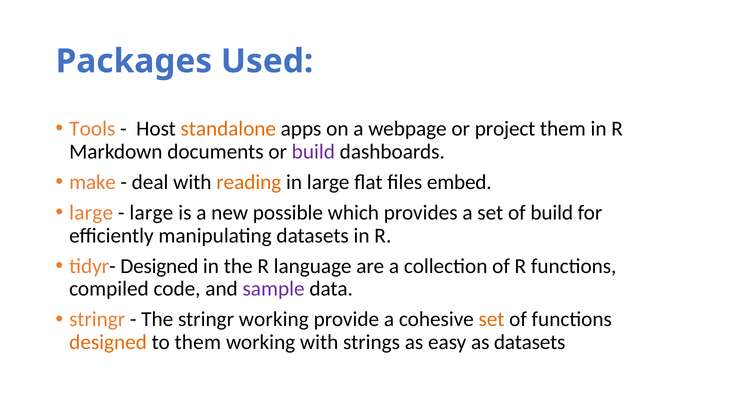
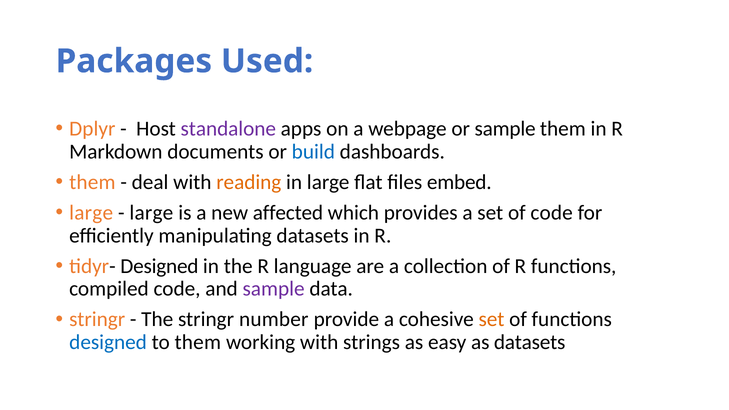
Tools: Tools -> Dplyr
standalone colour: orange -> purple
or project: project -> sample
build at (313, 152) colour: purple -> blue
make at (93, 182): make -> them
possible: possible -> affected
of build: build -> code
stringr working: working -> number
designed at (108, 342) colour: orange -> blue
